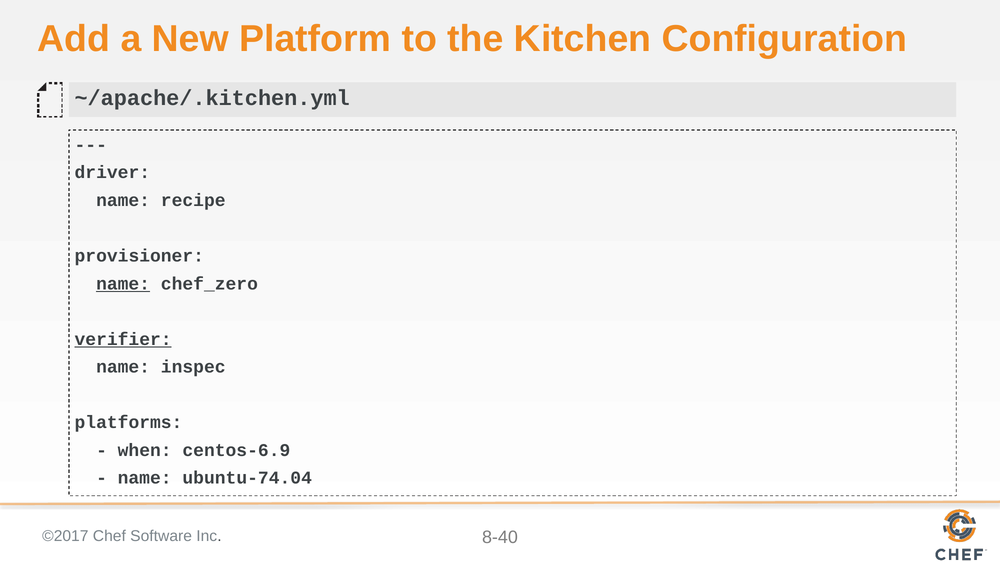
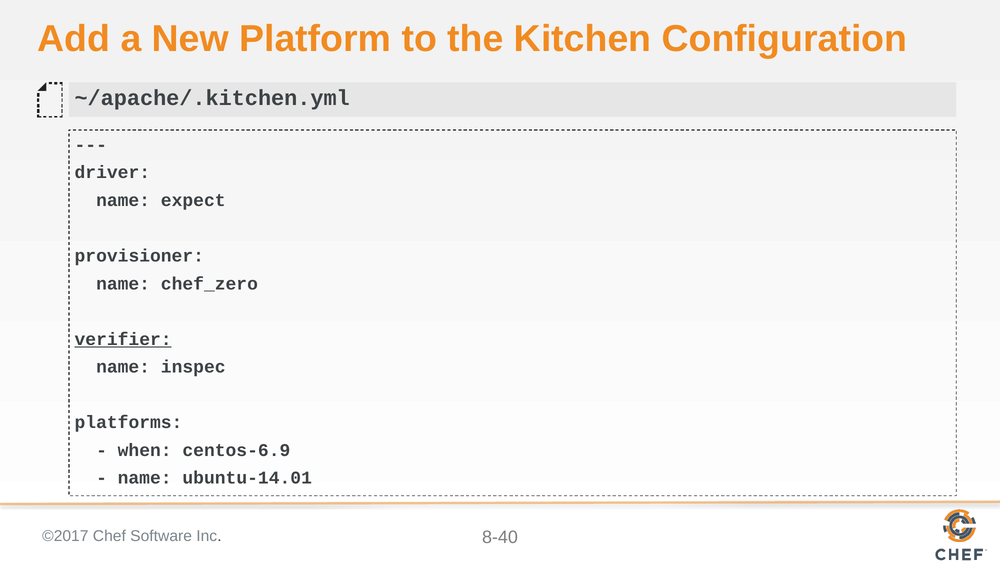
recipe: recipe -> expect
name at (123, 284) underline: present -> none
ubuntu-74.04: ubuntu-74.04 -> ubuntu-14.01
